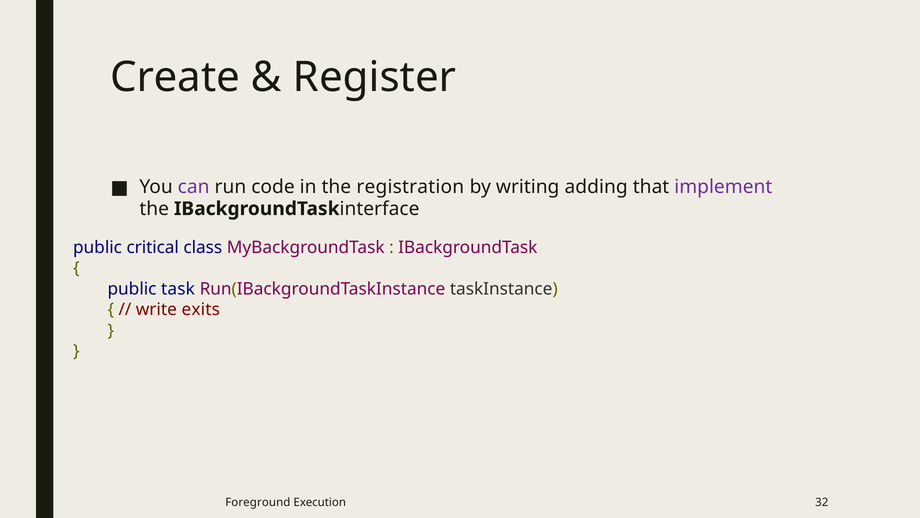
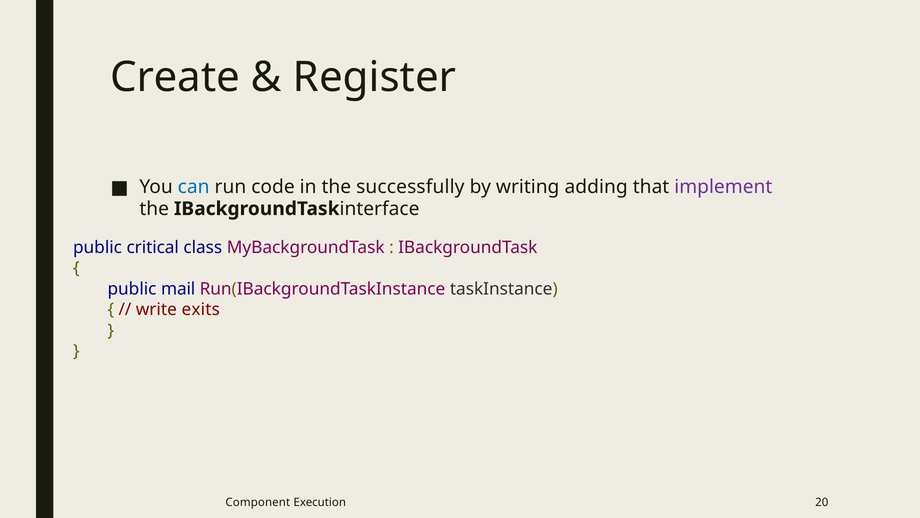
can colour: purple -> blue
registration: registration -> successfully
task: task -> mail
Foreground: Foreground -> Component
32: 32 -> 20
